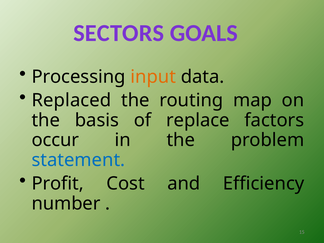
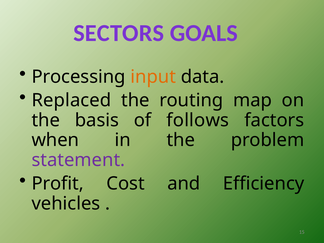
replace: replace -> follows
occur: occur -> when
statement colour: blue -> purple
number: number -> vehicles
